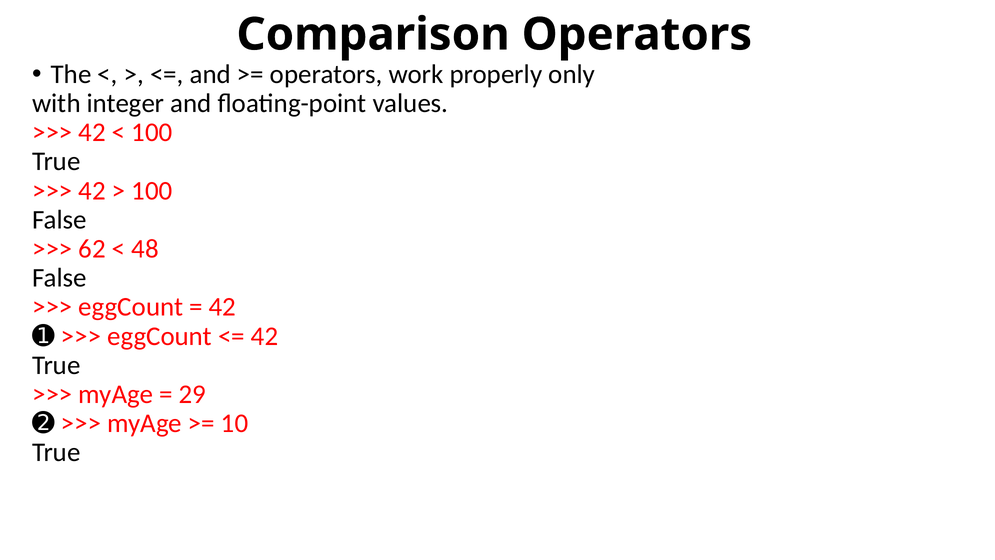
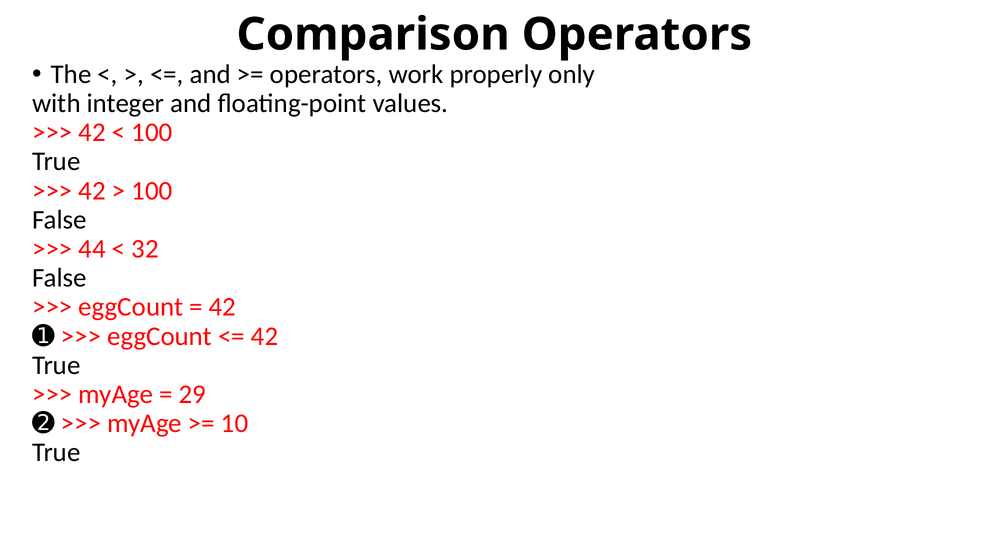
62: 62 -> 44
48: 48 -> 32
